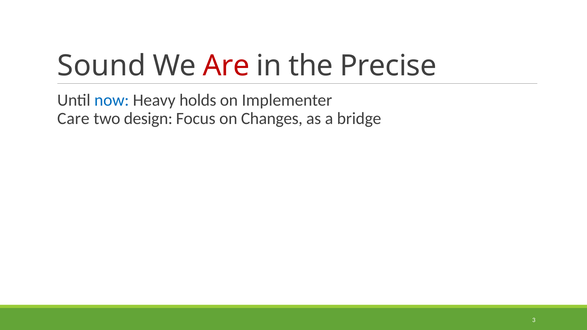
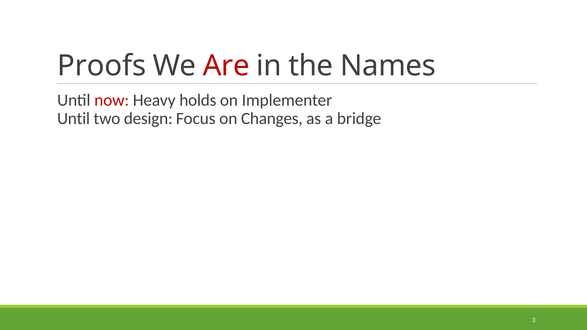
Sound: Sound -> Proofs
Precise: Precise -> Names
now colour: blue -> red
Care at (73, 119): Care -> Until
